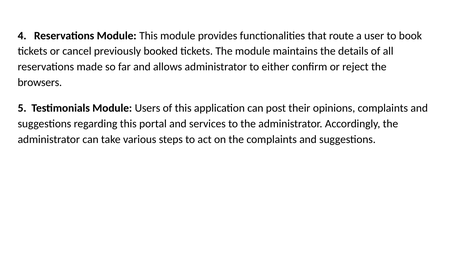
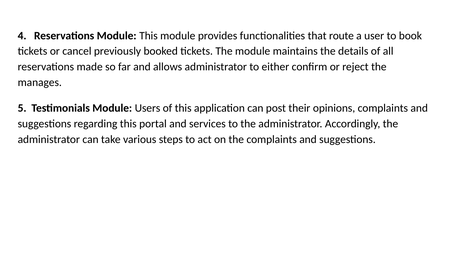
browsers: browsers -> manages
